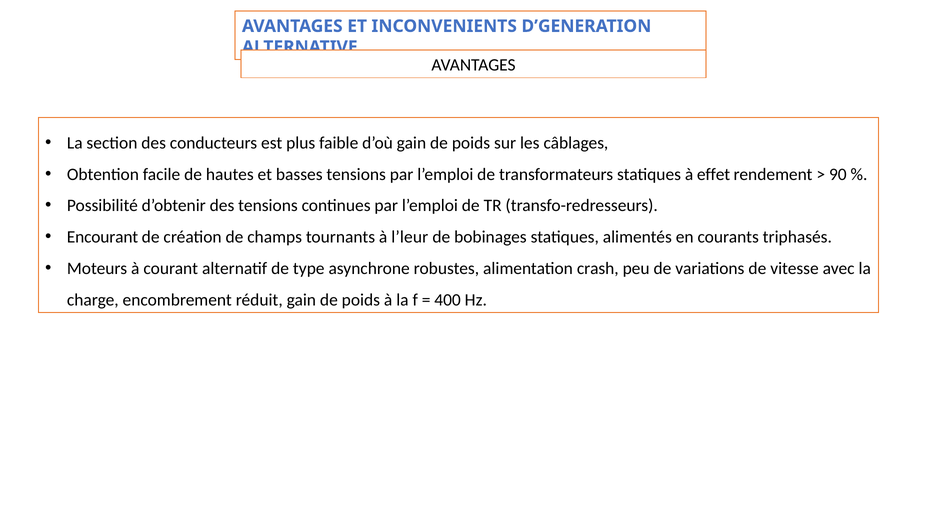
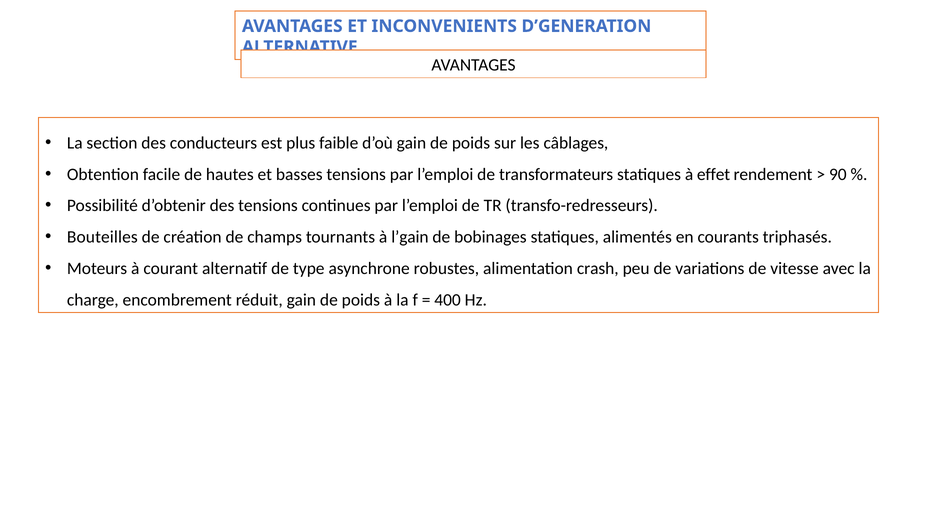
Encourant: Encourant -> Bouteilles
l’leur: l’leur -> l’gain
